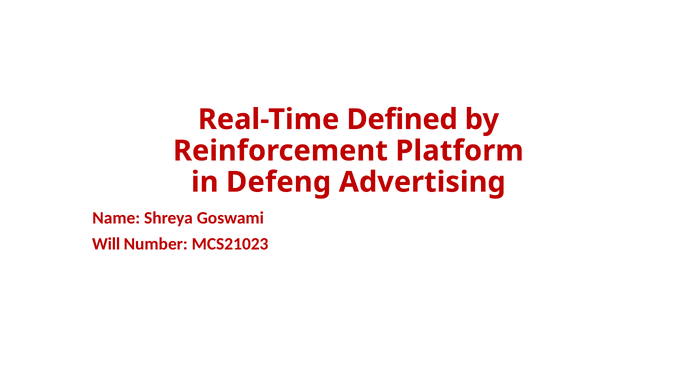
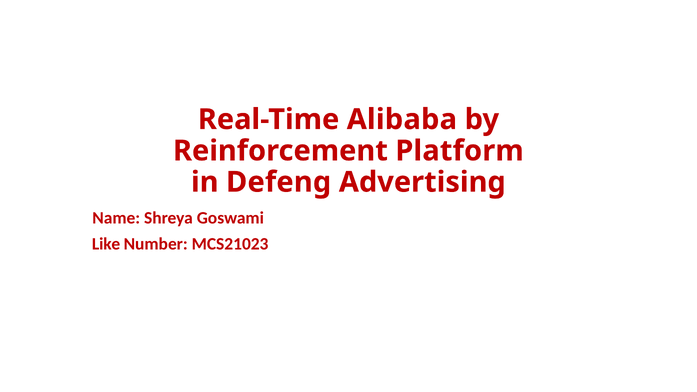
Defined: Defined -> Alibaba
Will: Will -> Like
